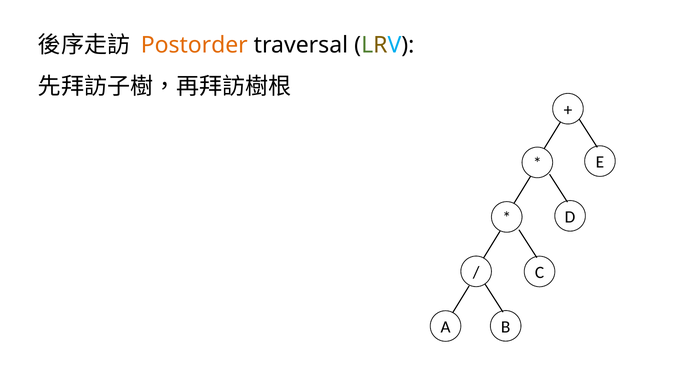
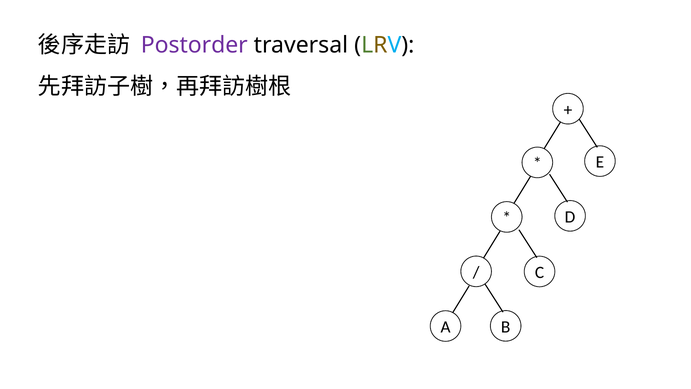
Postorder colour: orange -> purple
